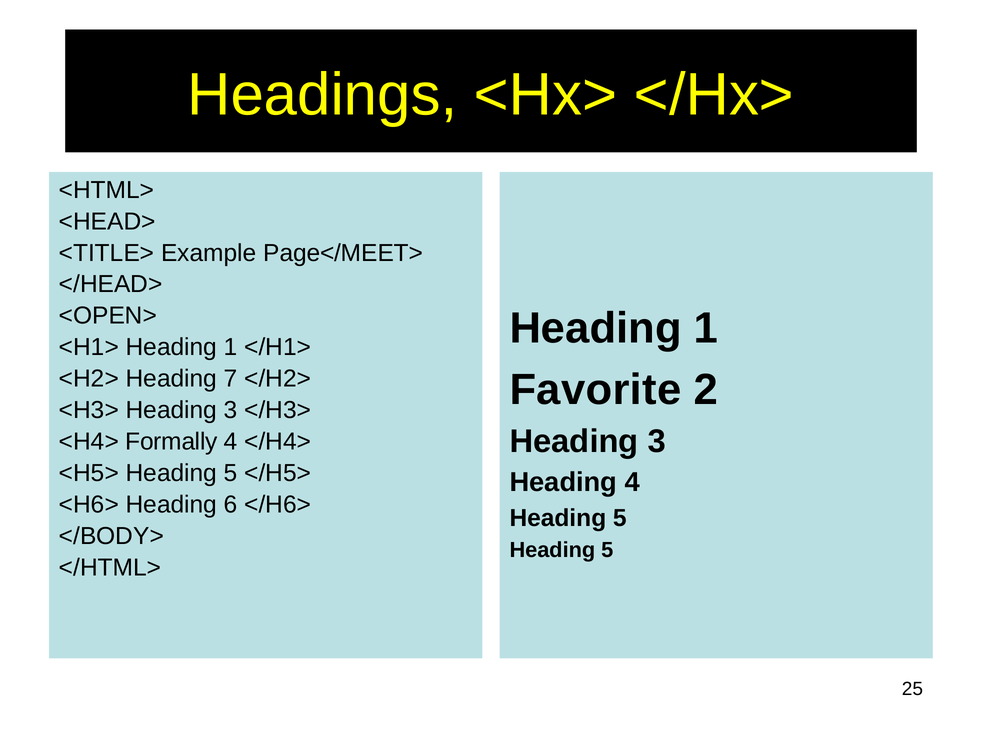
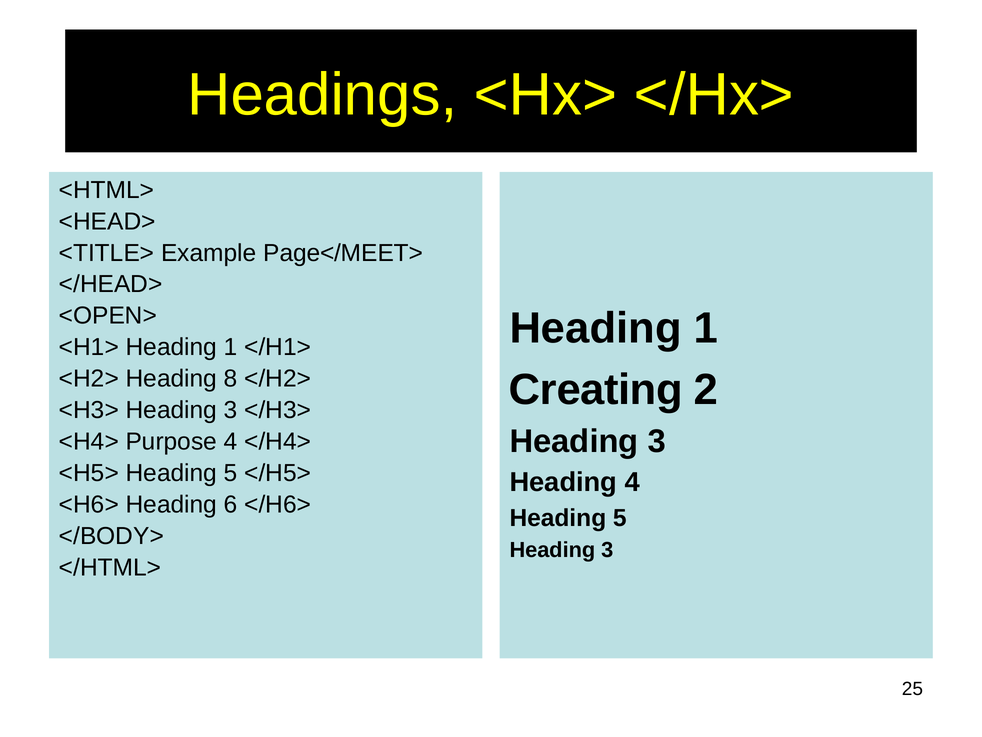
7: 7 -> 8
Favorite: Favorite -> Creating
Formally: Formally -> Purpose
5 at (607, 550): 5 -> 3
